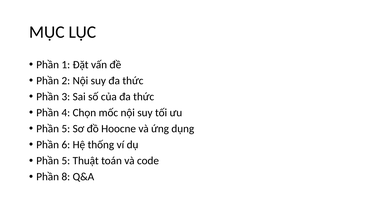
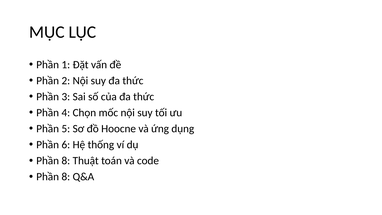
5 at (66, 161): 5 -> 8
